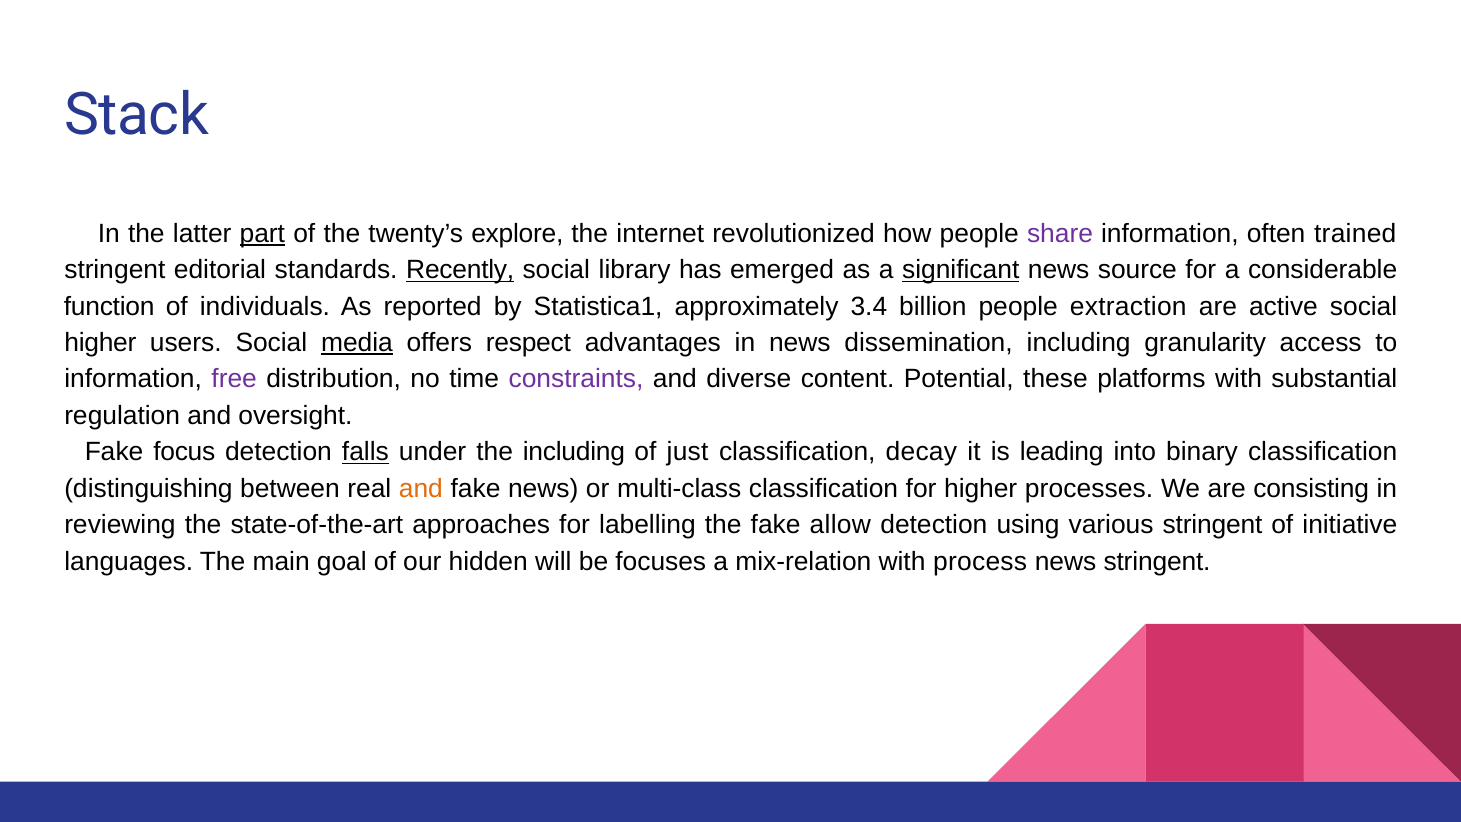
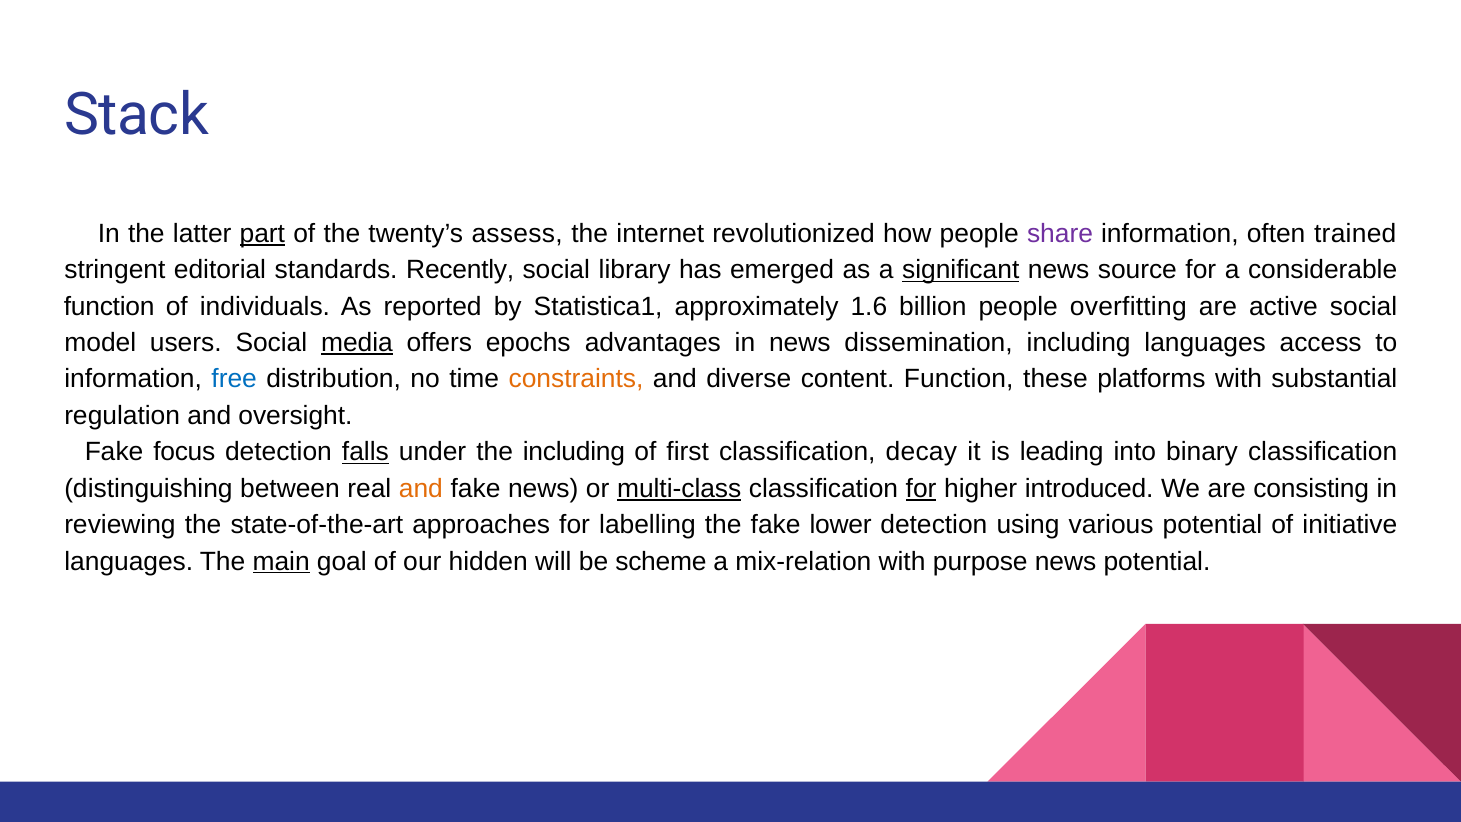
explore: explore -> assess
Recently underline: present -> none
3.4: 3.4 -> 1.6
extraction: extraction -> overfitting
higher at (100, 343): higher -> model
respect: respect -> epochs
including granularity: granularity -> languages
free colour: purple -> blue
constraints colour: purple -> orange
content Potential: Potential -> Function
just: just -> first
multi-class underline: none -> present
for at (921, 488) underline: none -> present
processes: processes -> introduced
allow: allow -> lower
various stringent: stringent -> potential
main underline: none -> present
focuses: focuses -> scheme
process: process -> purpose
news stringent: stringent -> potential
